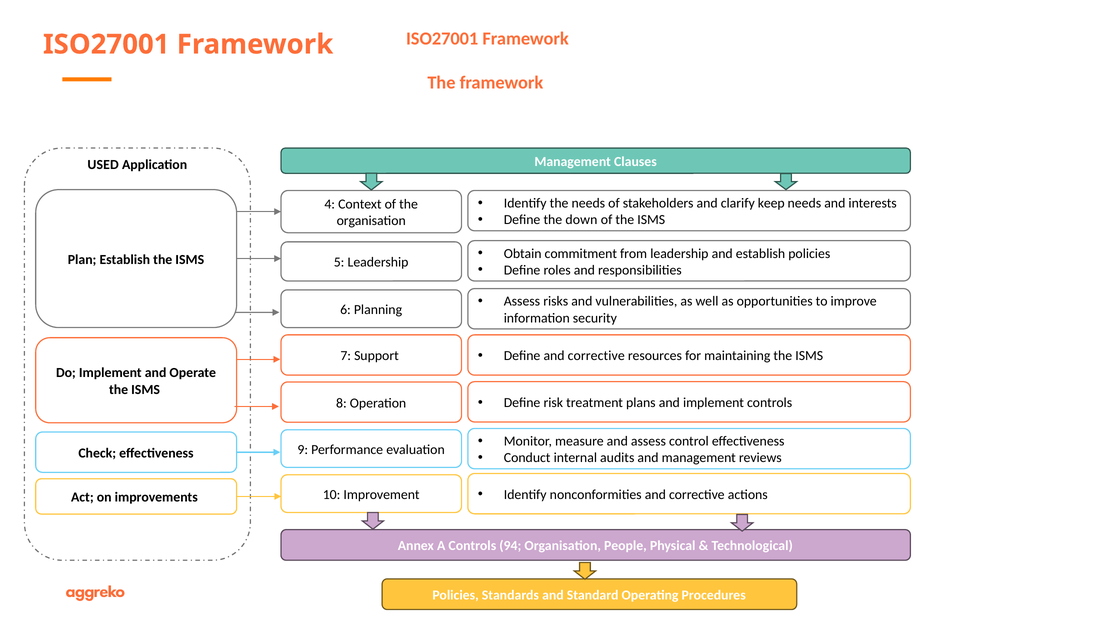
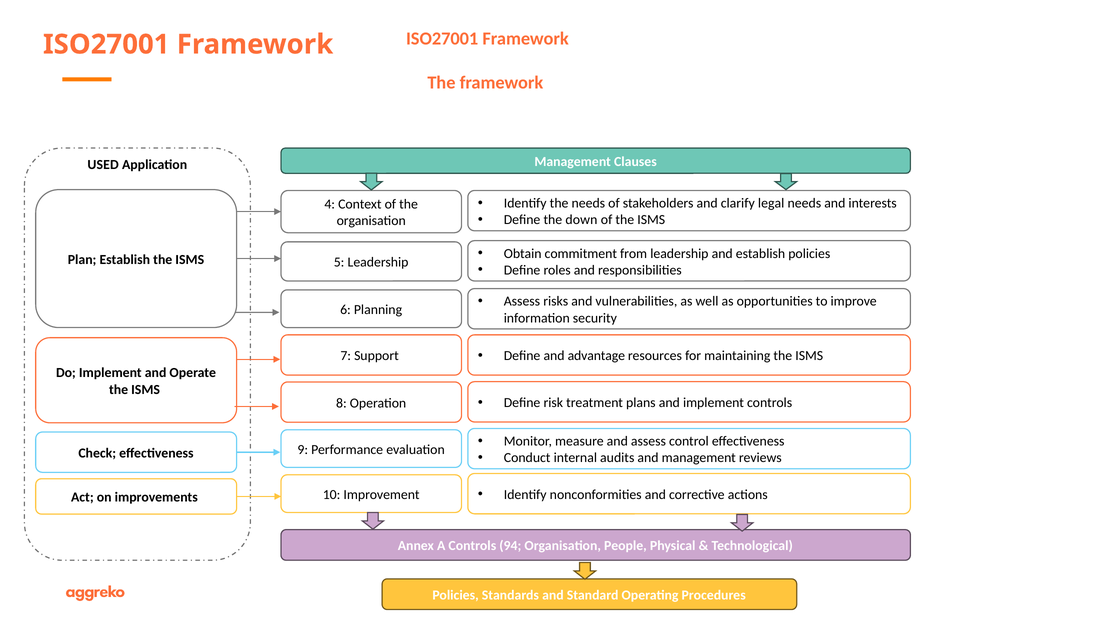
keep: keep -> legal
Define and corrective: corrective -> advantage
